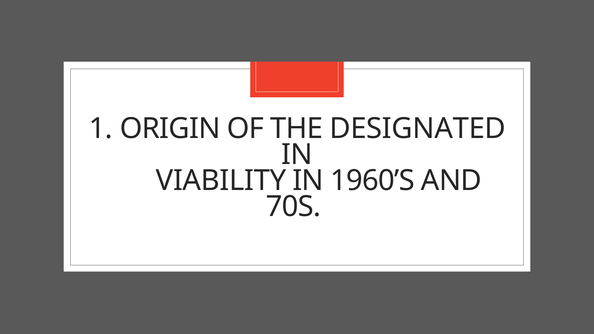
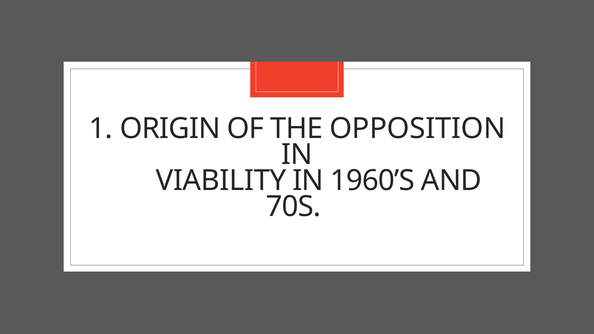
DESIGNATED: DESIGNATED -> OPPOSITION
